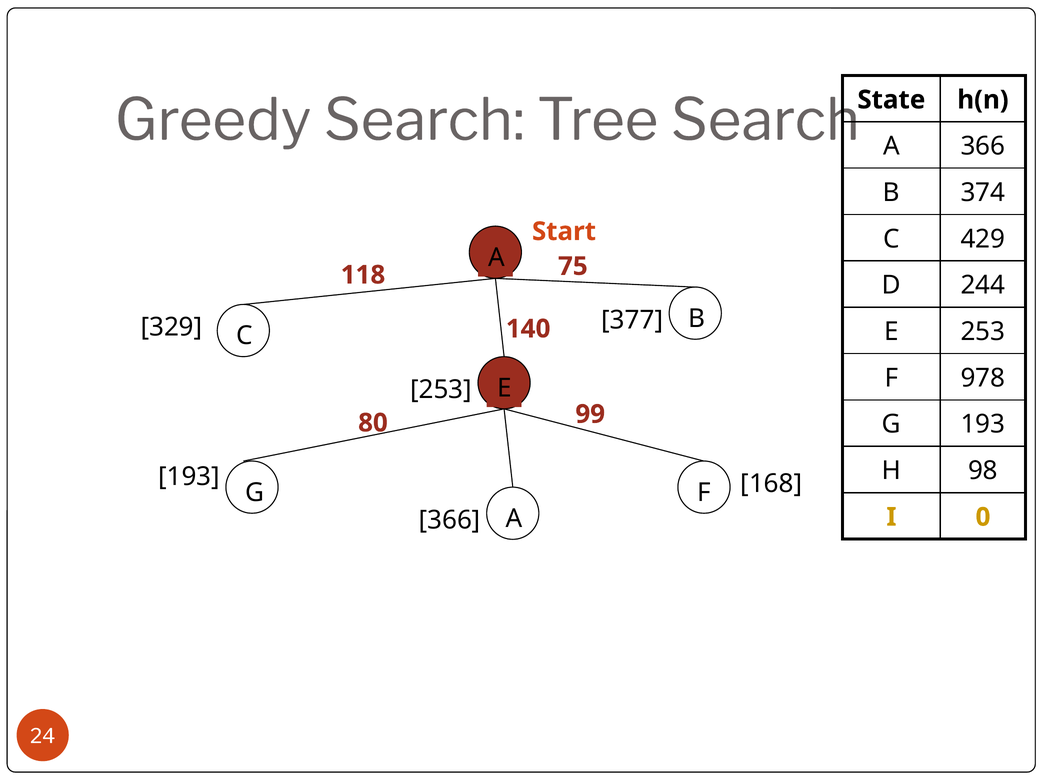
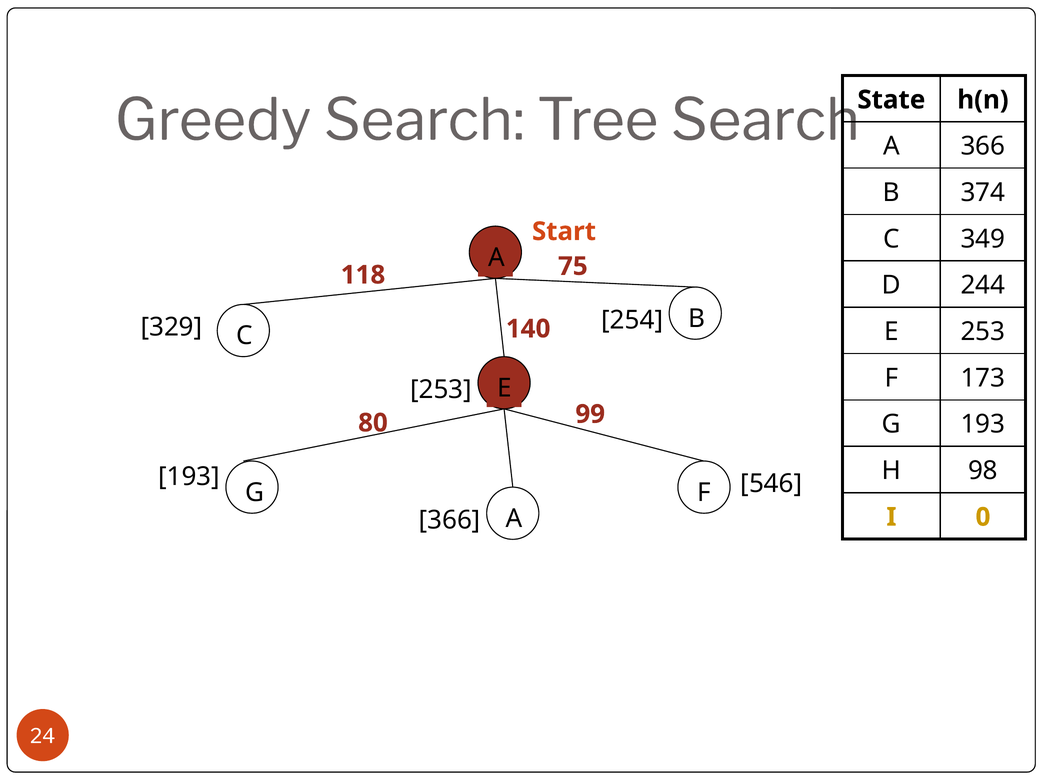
429: 429 -> 349
377: 377 -> 254
978: 978 -> 173
168: 168 -> 546
